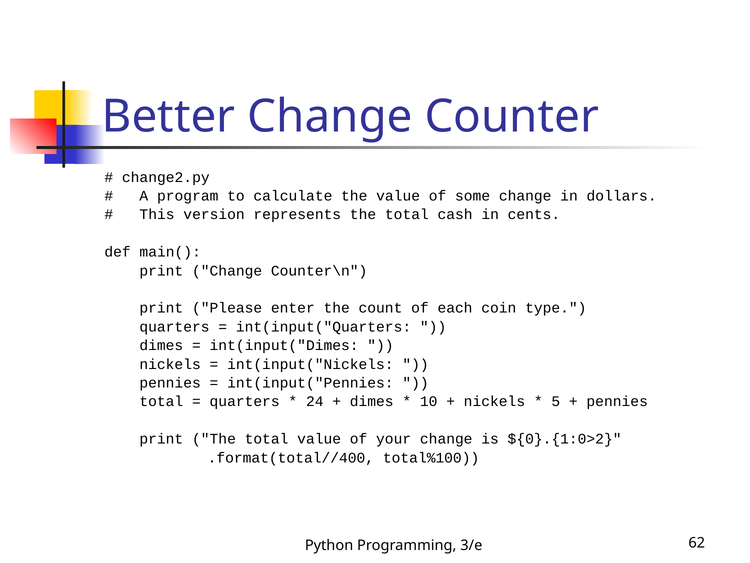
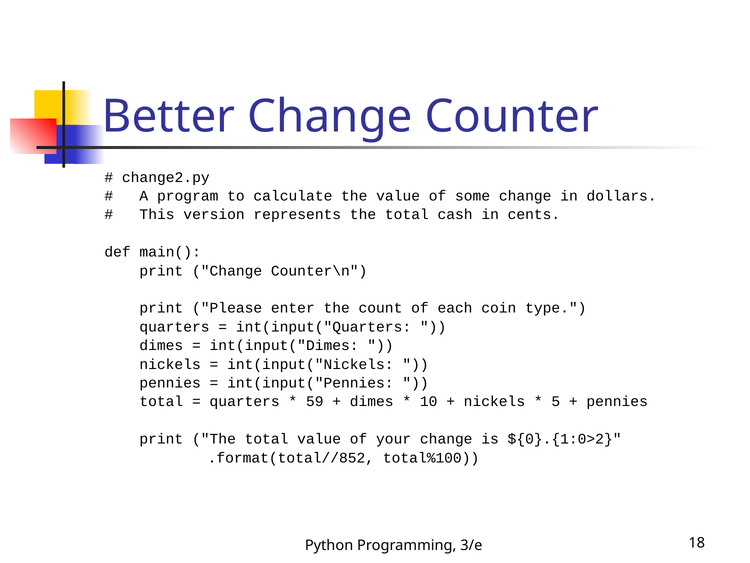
24: 24 -> 59
.format(total//400: .format(total//400 -> .format(total//852
62: 62 -> 18
